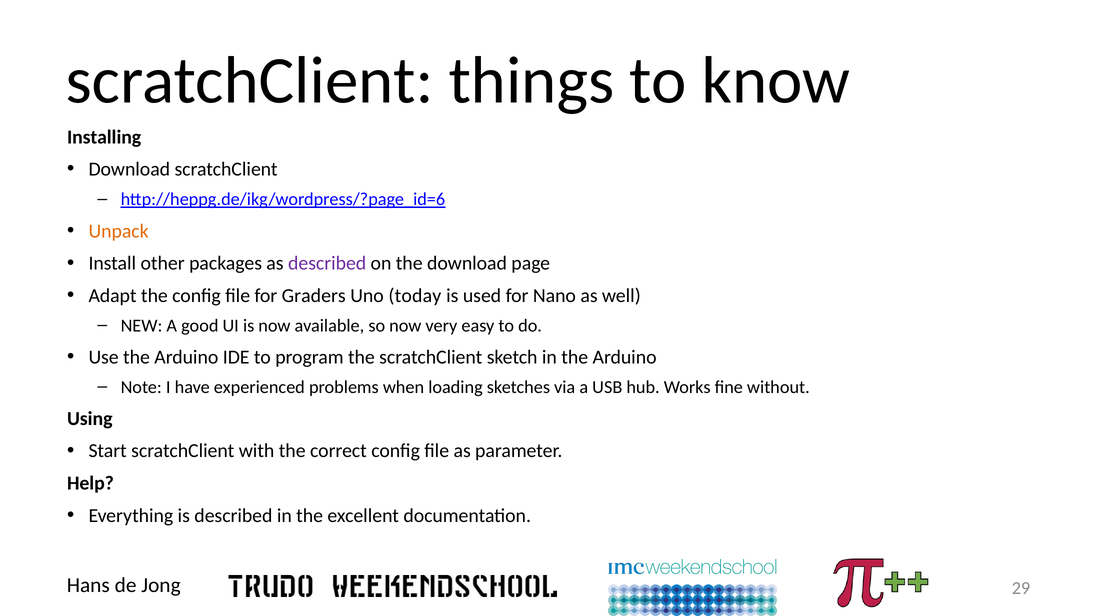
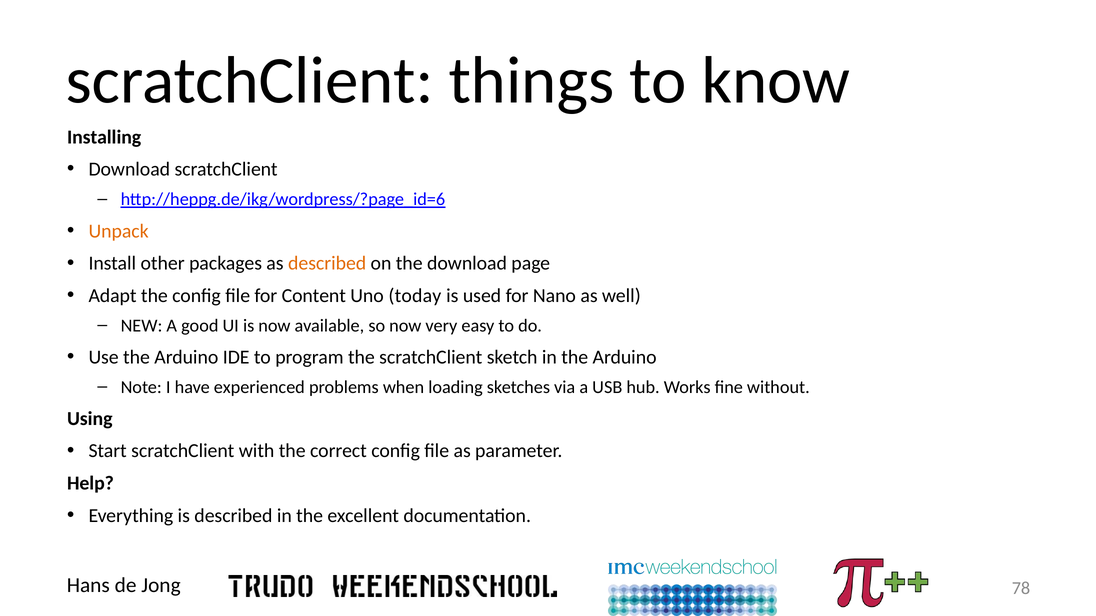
described at (327, 264) colour: purple -> orange
Graders: Graders -> Content
29: 29 -> 78
